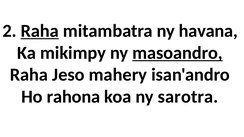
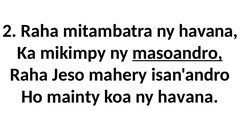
Raha at (40, 31) underline: present -> none
rahona: rahona -> mainty
koa ny sarotra: sarotra -> havana
